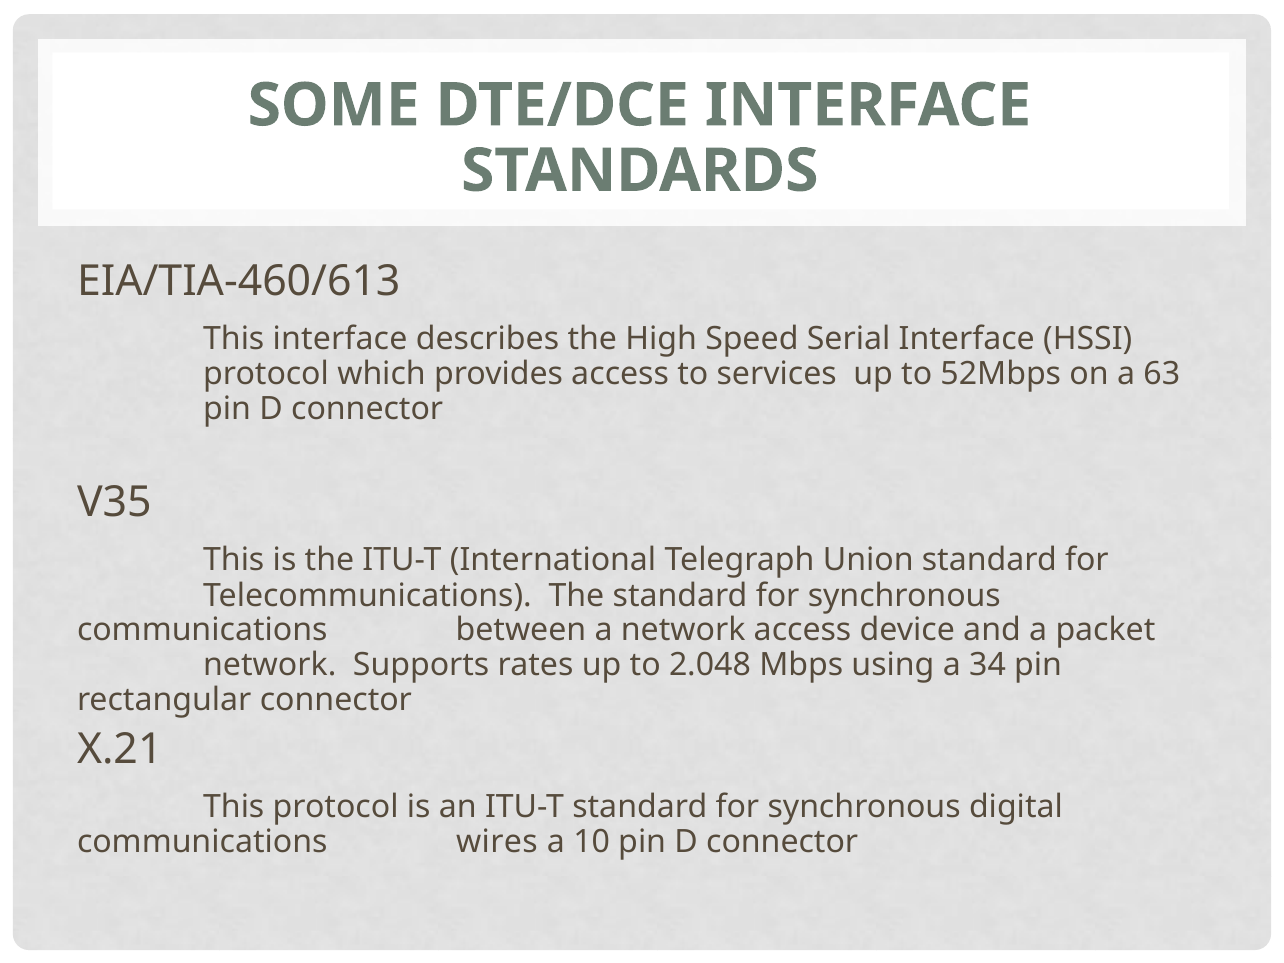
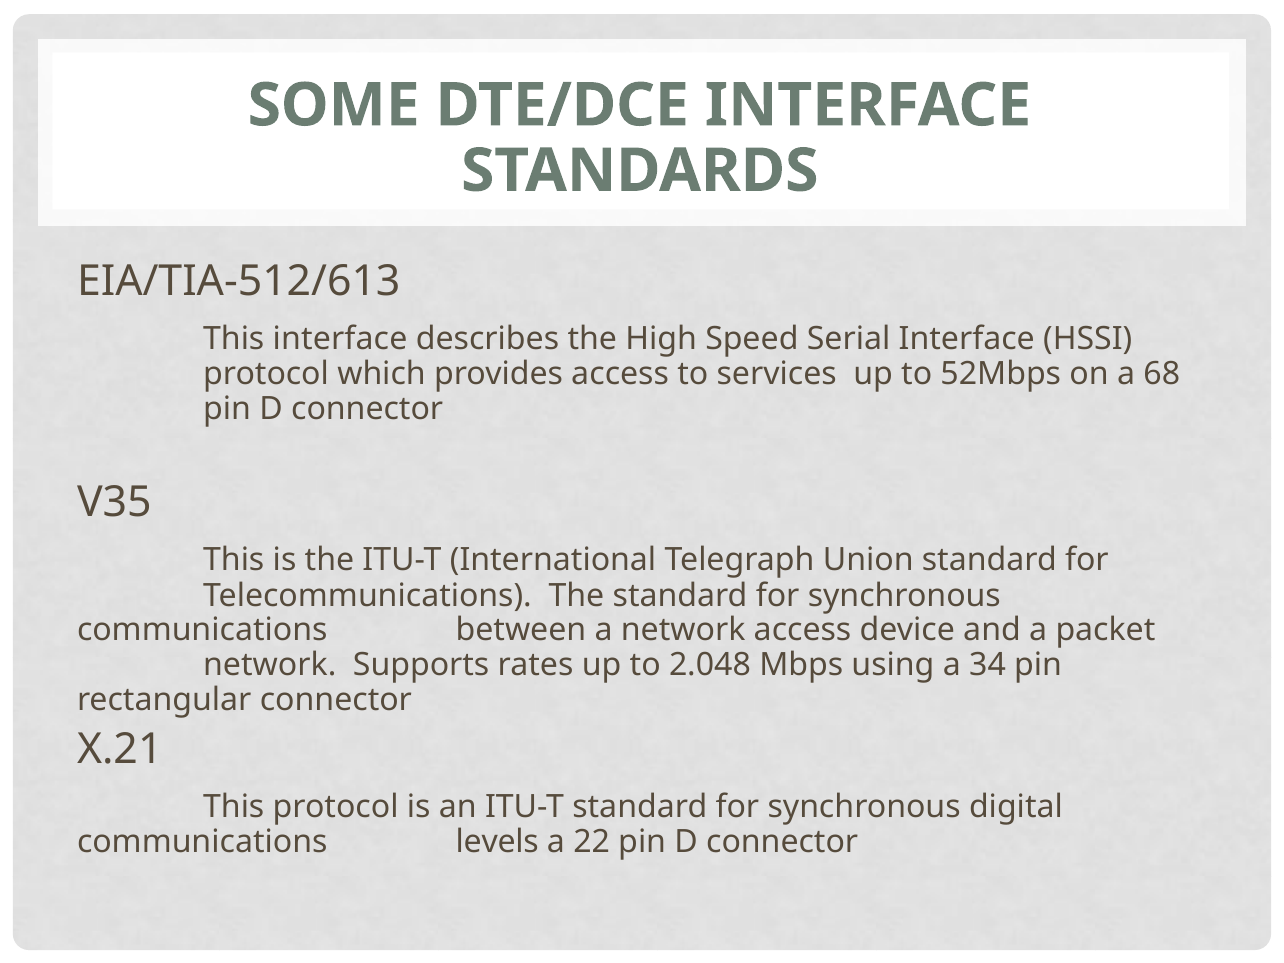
EIA/TIA-460/613: EIA/TIA-460/613 -> EIA/TIA-512/613
63: 63 -> 68
wires: wires -> levels
10: 10 -> 22
